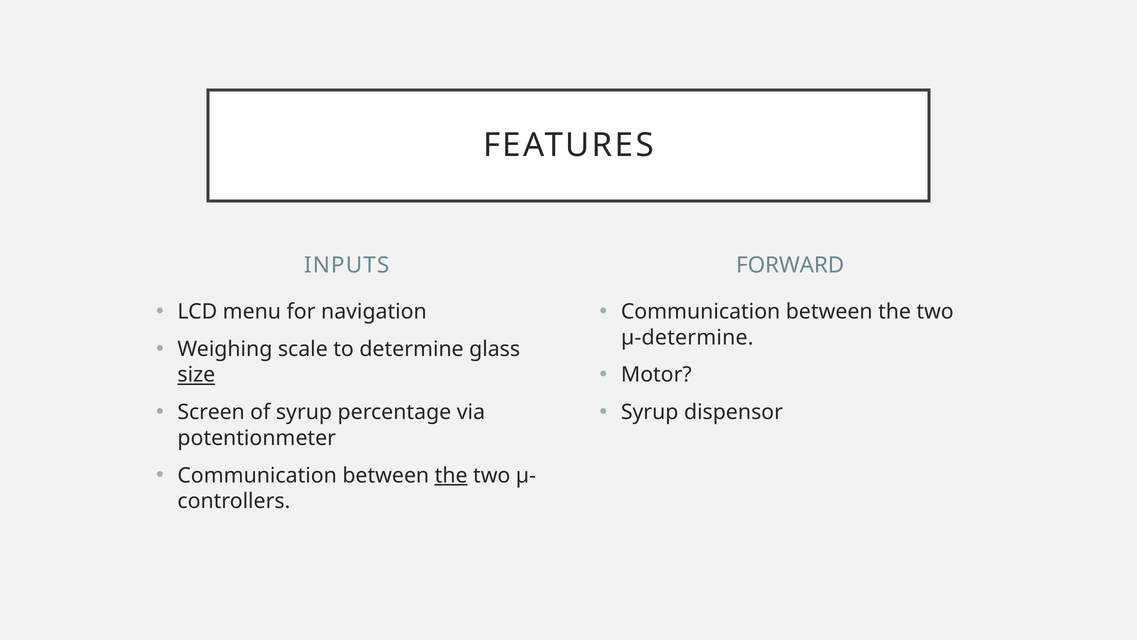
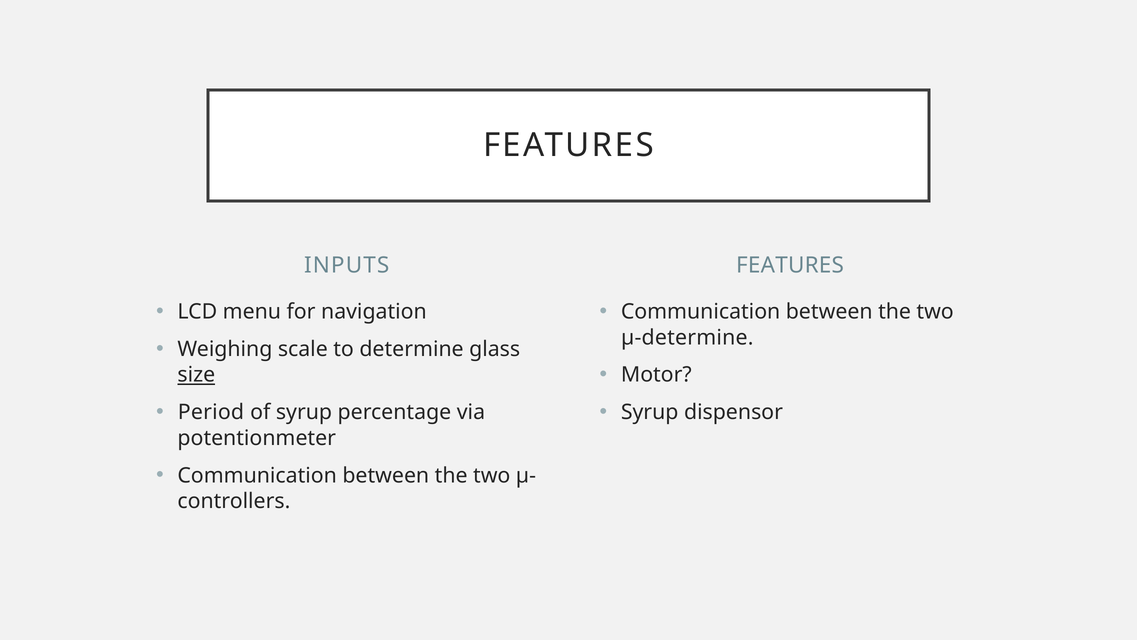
FORWARD at (790, 265): FORWARD -> FEATURES
Screen: Screen -> Period
the at (451, 475) underline: present -> none
